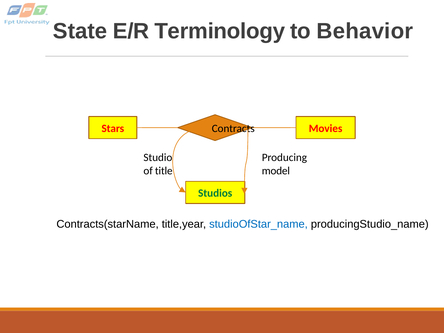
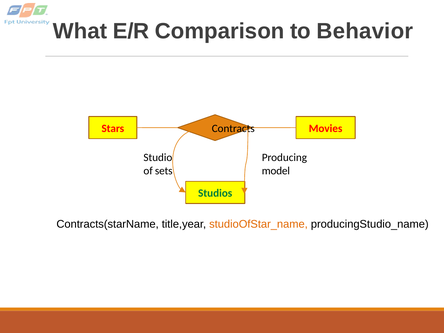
State: State -> What
Terminology: Terminology -> Comparison
title: title -> sets
studioOfStar_name colour: blue -> orange
